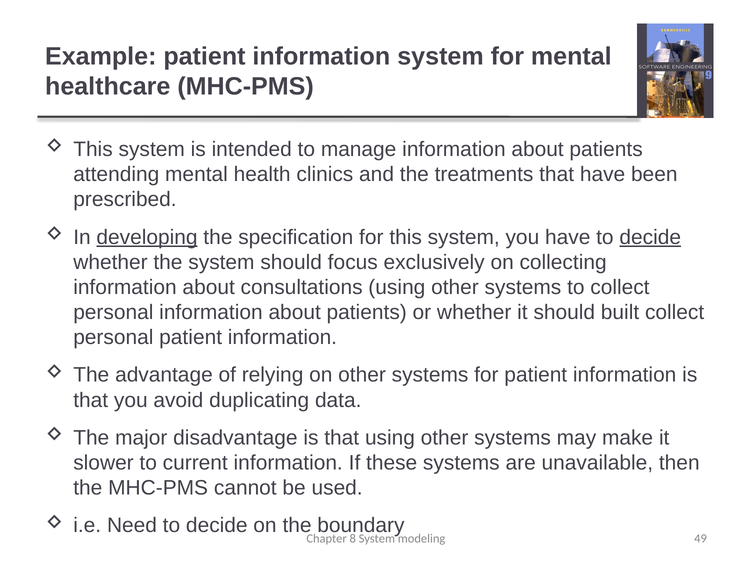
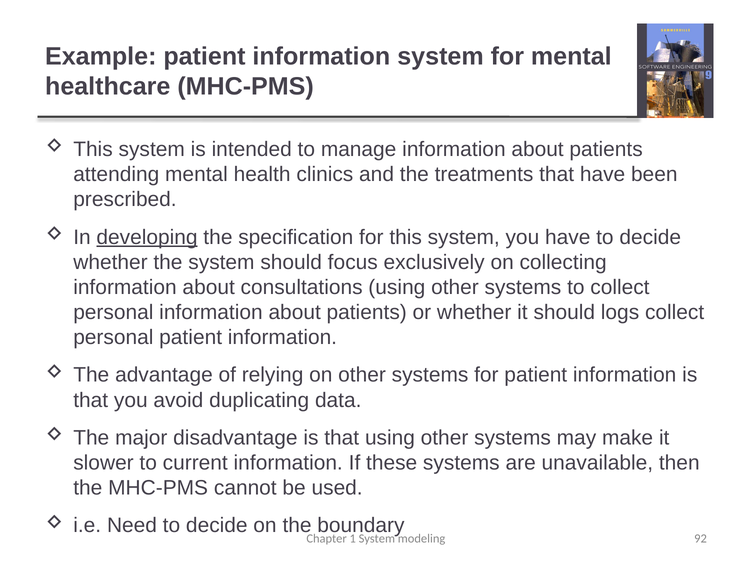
decide at (650, 237) underline: present -> none
built: built -> logs
8: 8 -> 1
49: 49 -> 92
